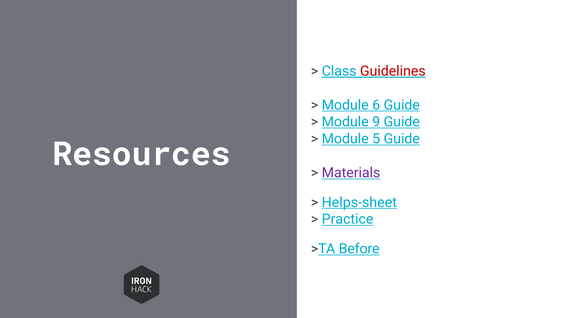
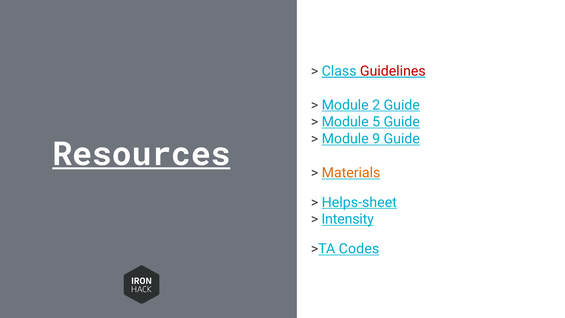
6: 6 -> 2
9: 9 -> 5
5: 5 -> 9
Resources underline: none -> present
Materials colour: purple -> orange
Practice: Practice -> Intensity
Before: Before -> Codes
